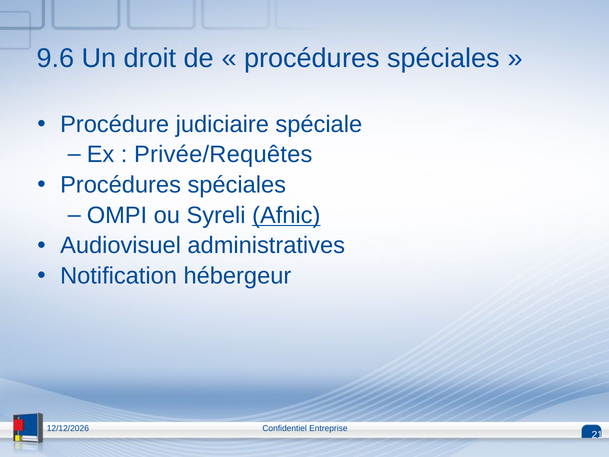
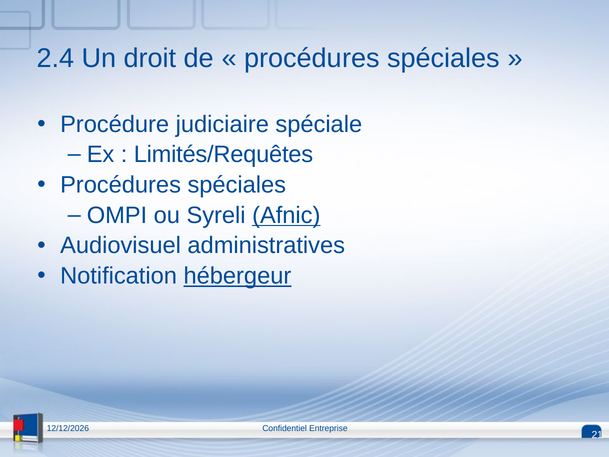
9.6: 9.6 -> 2.4
Privée/Requêtes: Privée/Requêtes -> Limités/Requêtes
hébergeur underline: none -> present
